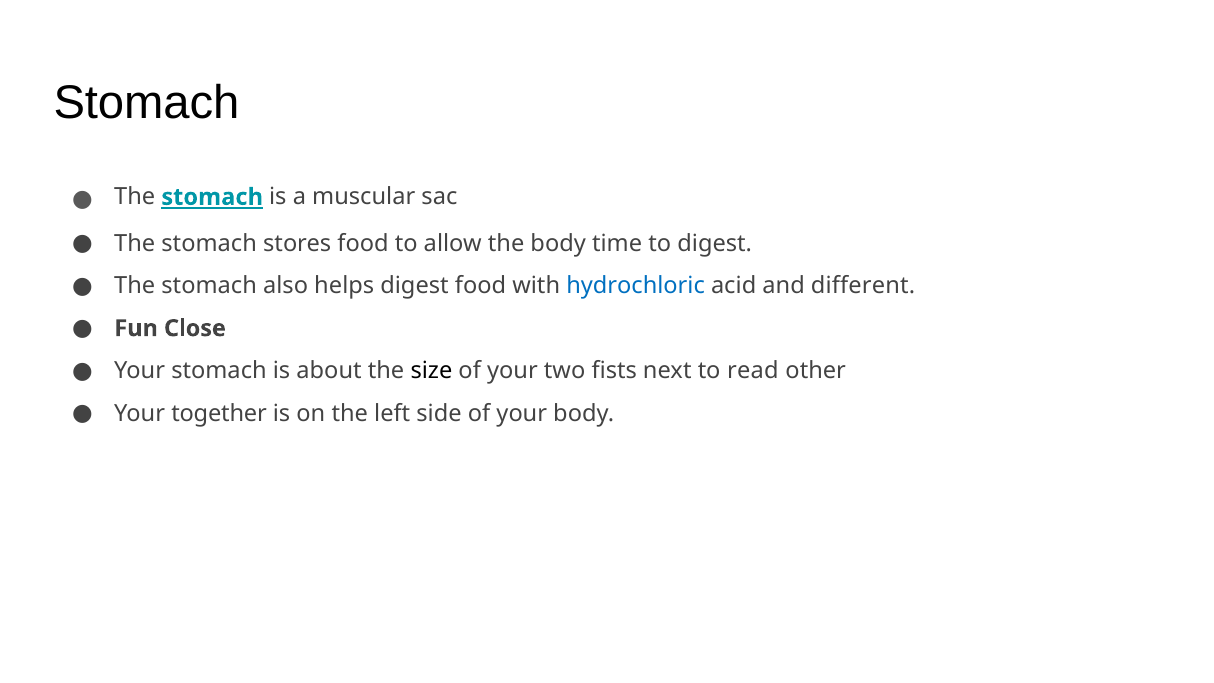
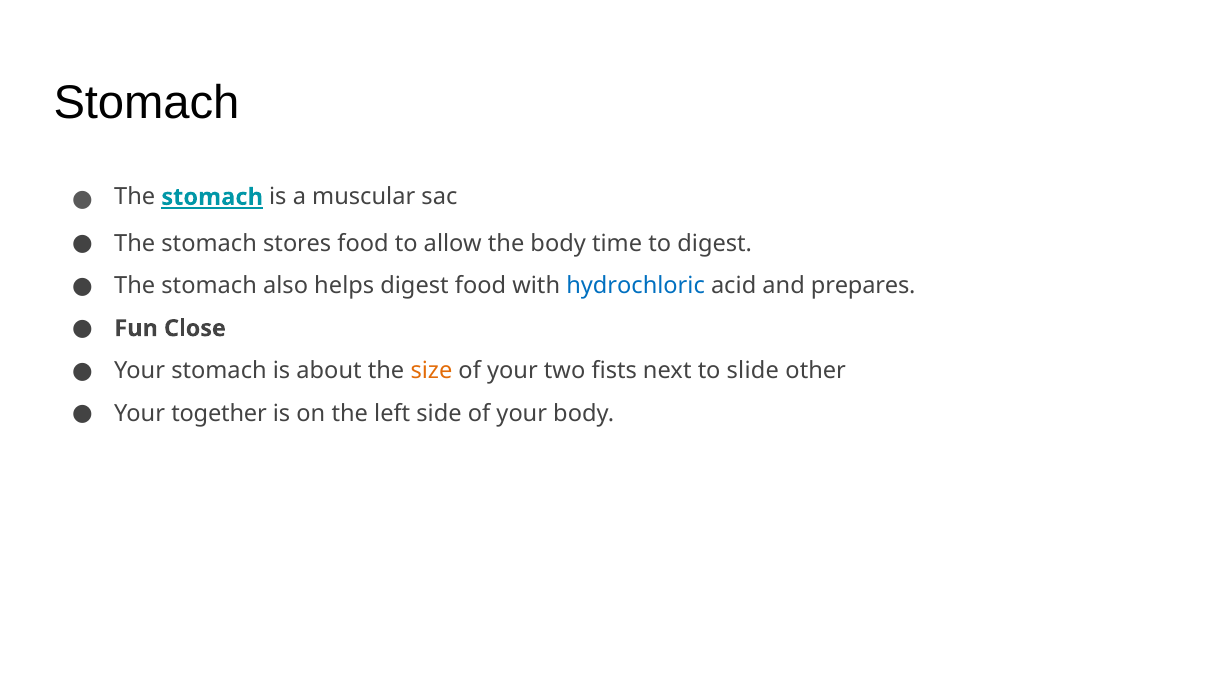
different: different -> prepares
size colour: black -> orange
read: read -> slide
